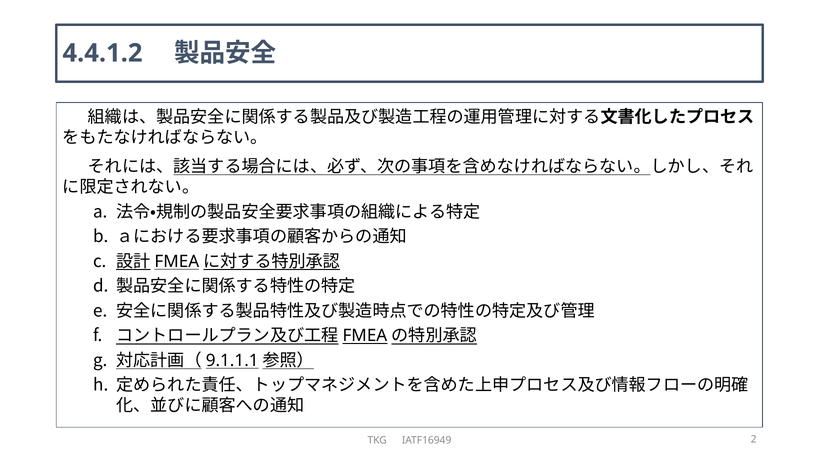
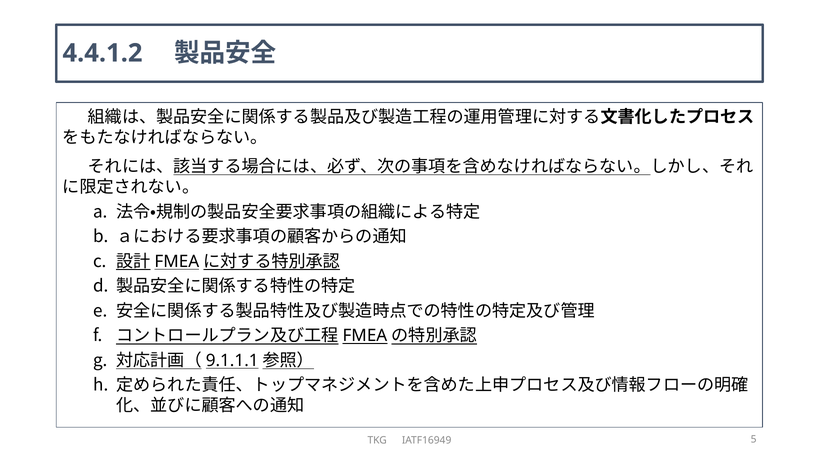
2: 2 -> 5
